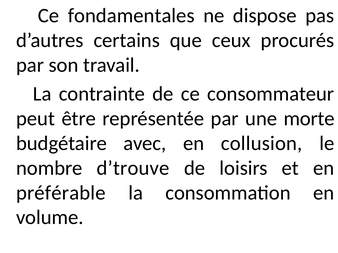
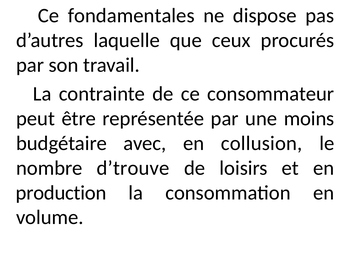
certains: certains -> laquelle
morte: morte -> moins
préférable: préférable -> production
